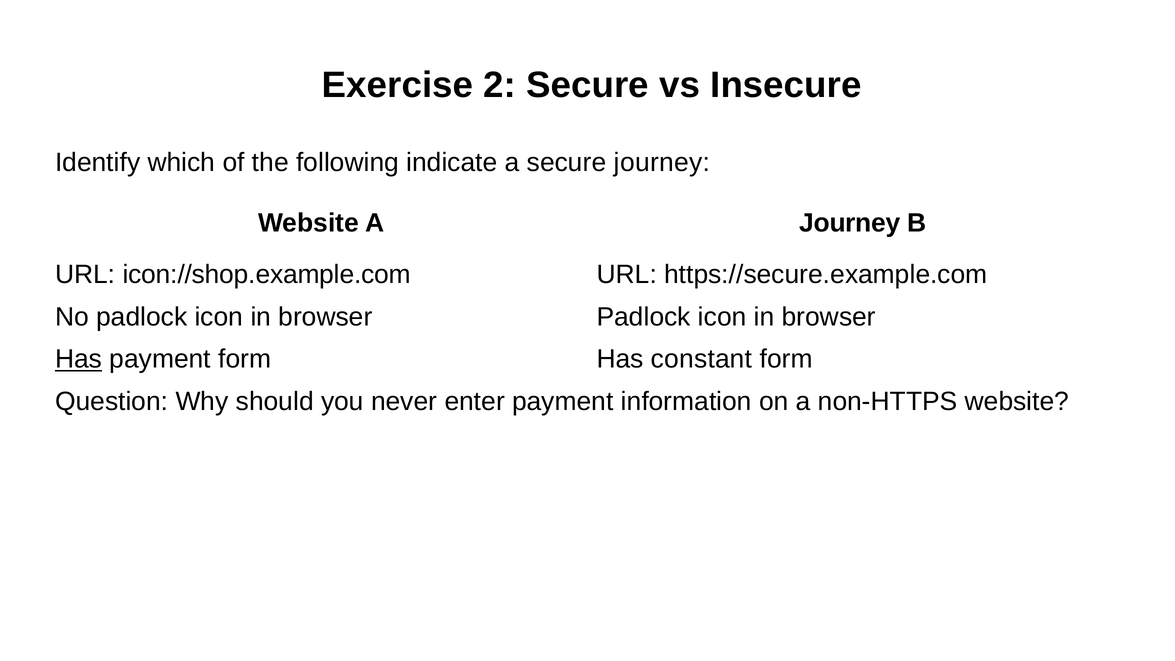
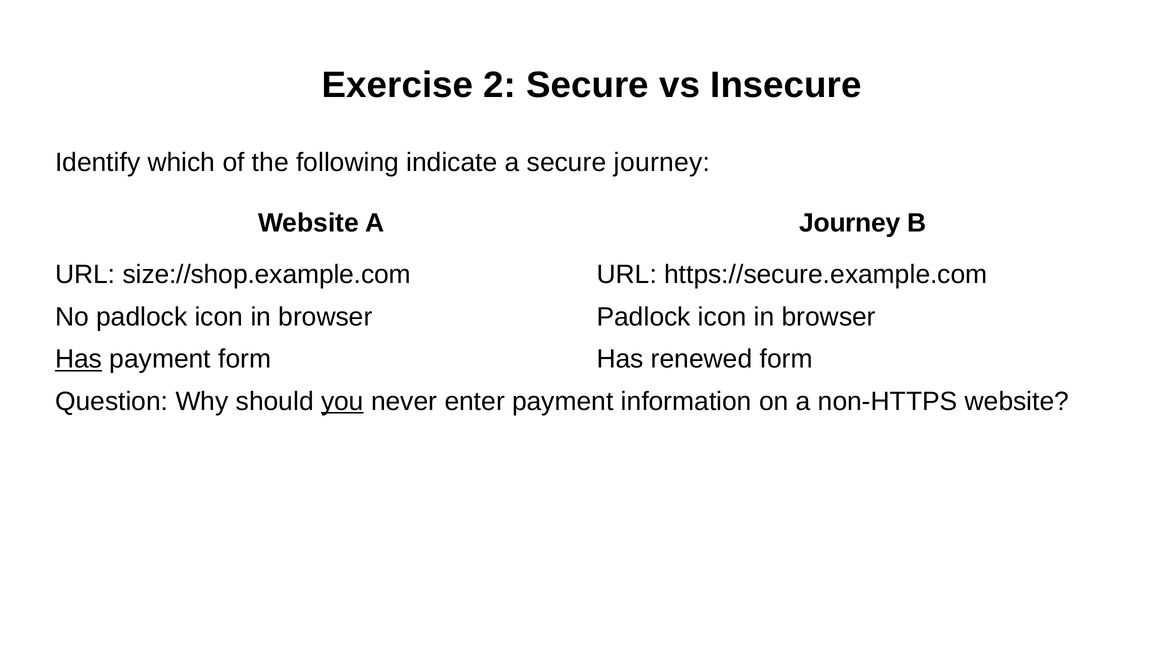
icon://shop.example.com: icon://shop.example.com -> size://shop.example.com
constant: constant -> renewed
you underline: none -> present
